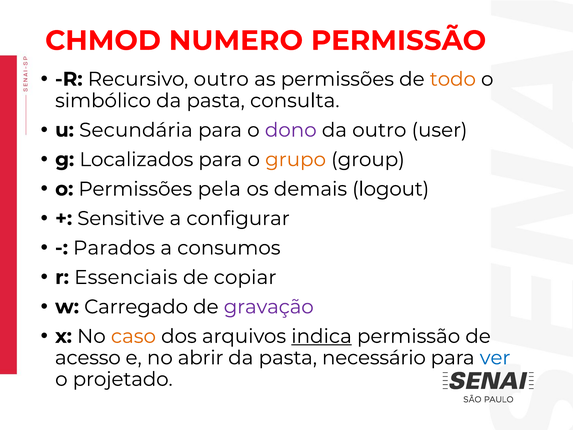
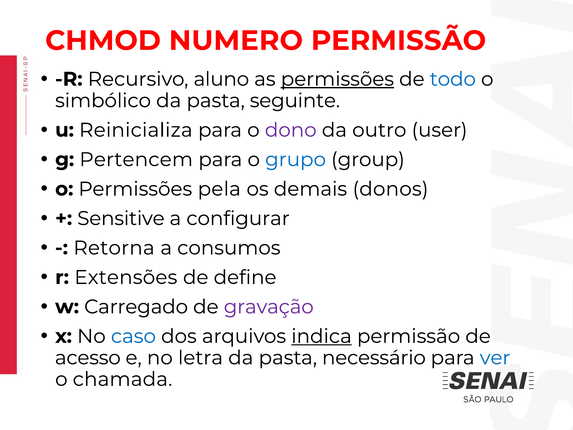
Recursivo outro: outro -> aluno
permissões at (337, 79) underline: none -> present
todo colour: orange -> blue
consulta: consulta -> seguinte
Secundária: Secundária -> Reinicializa
Localizados: Localizados -> Pertencem
grupo colour: orange -> blue
logout: logout -> donos
Parados: Parados -> Retorna
Essenciais: Essenciais -> Extensões
copiar: copiar -> define
caso colour: orange -> blue
abrir: abrir -> letra
projetado: projetado -> chamada
